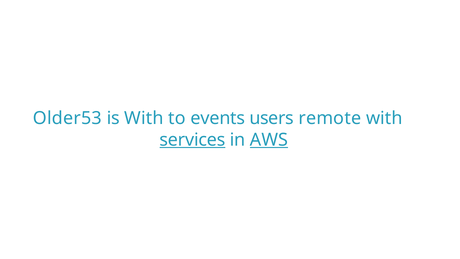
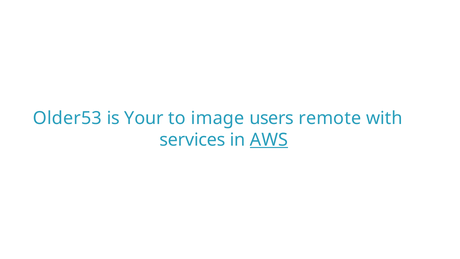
is With: With -> Your
events: events -> image
services underline: present -> none
